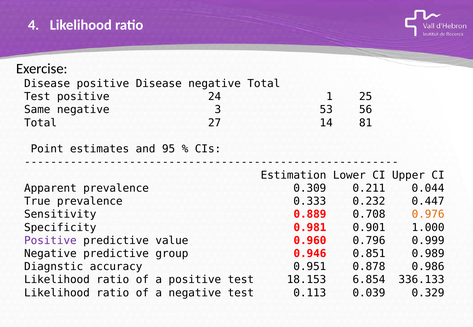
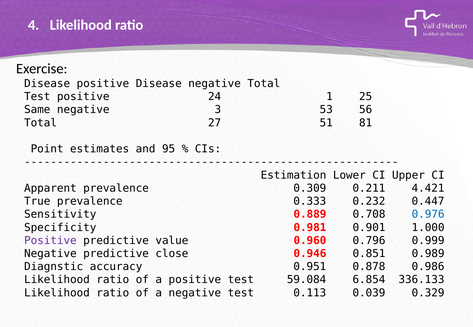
14: 14 -> 51
0.044: 0.044 -> 4.421
0.976 colour: orange -> blue
group: group -> close
18.153: 18.153 -> 59.084
